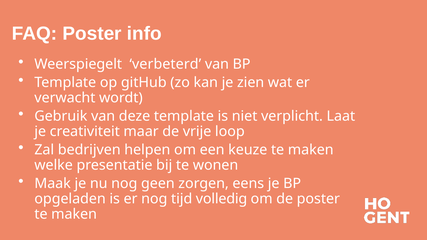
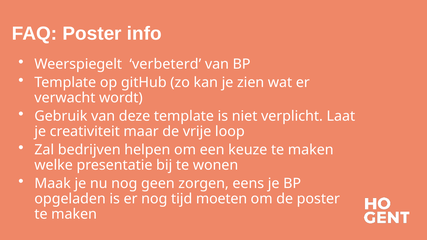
volledig: volledig -> moeten
